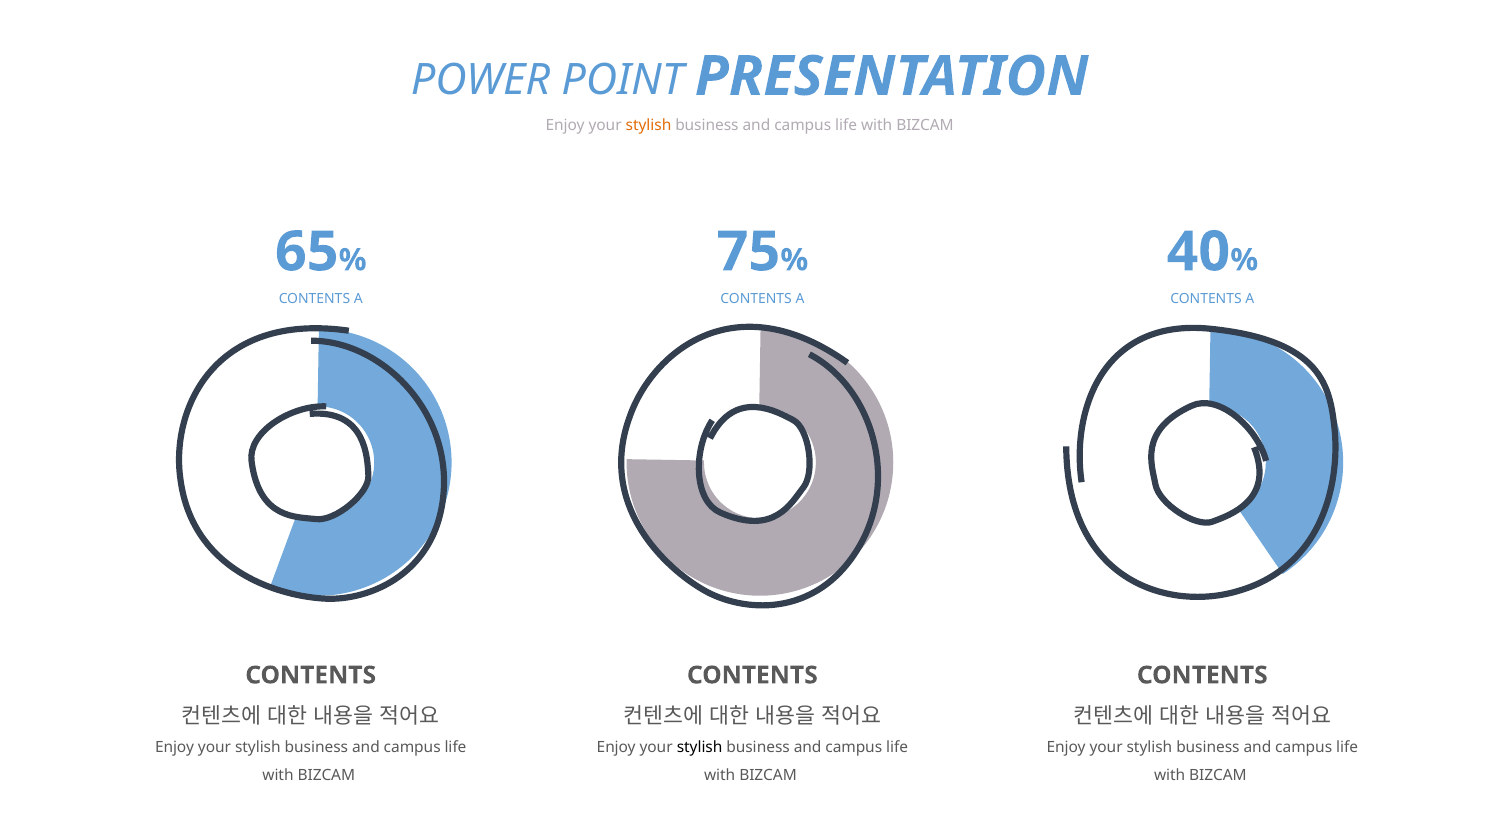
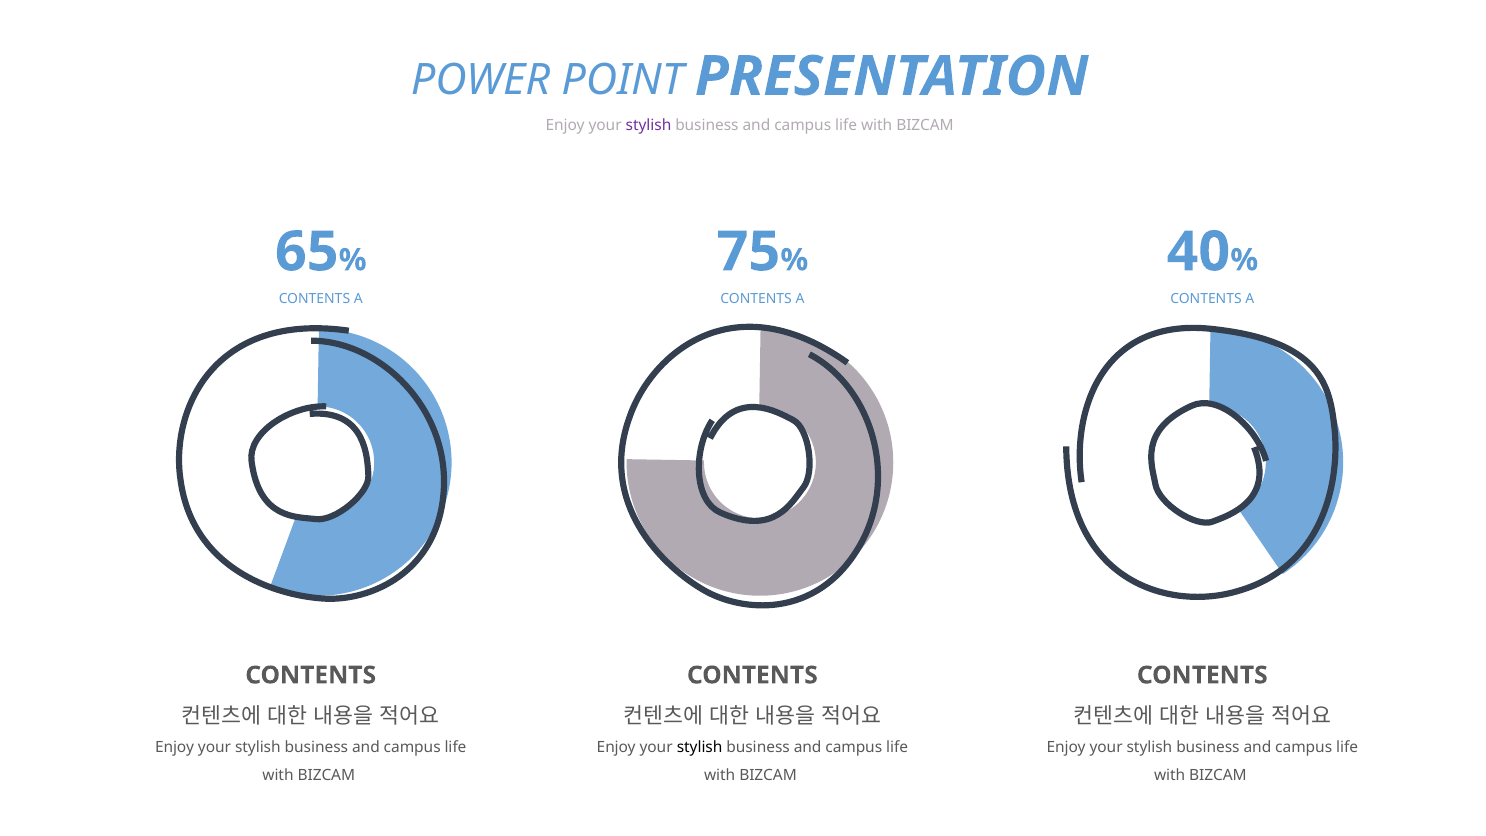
stylish at (649, 126) colour: orange -> purple
